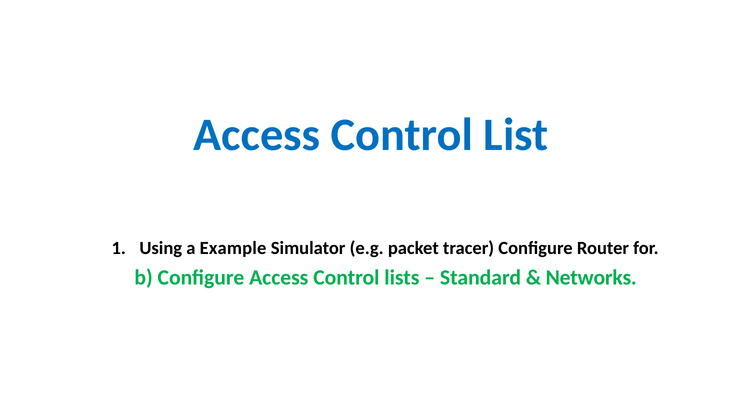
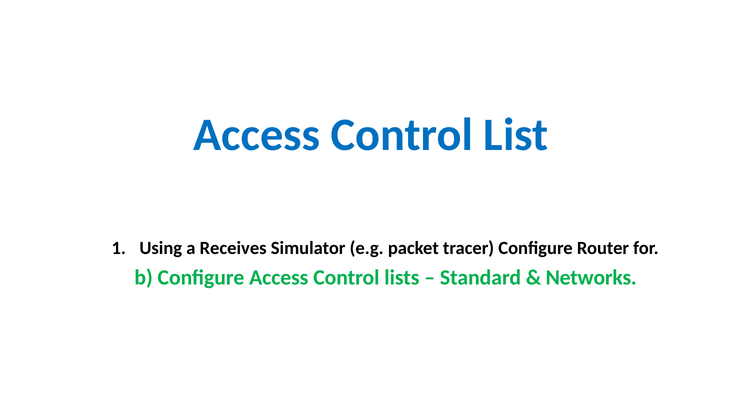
Example: Example -> Receives
